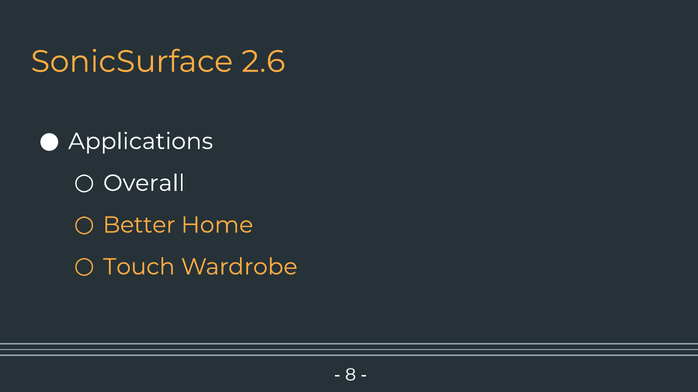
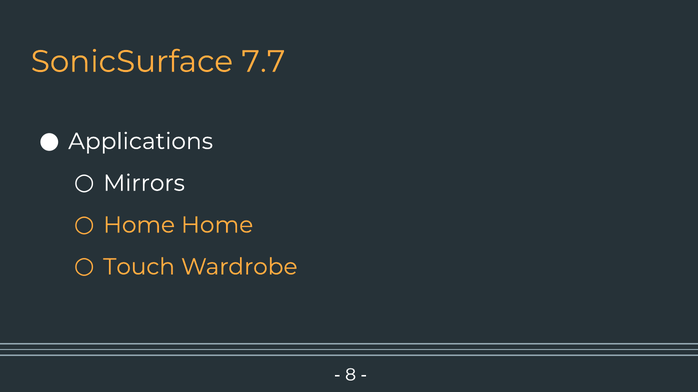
2.6: 2.6 -> 7.7
Overall: Overall -> Mirrors
Better at (139, 225): Better -> Home
